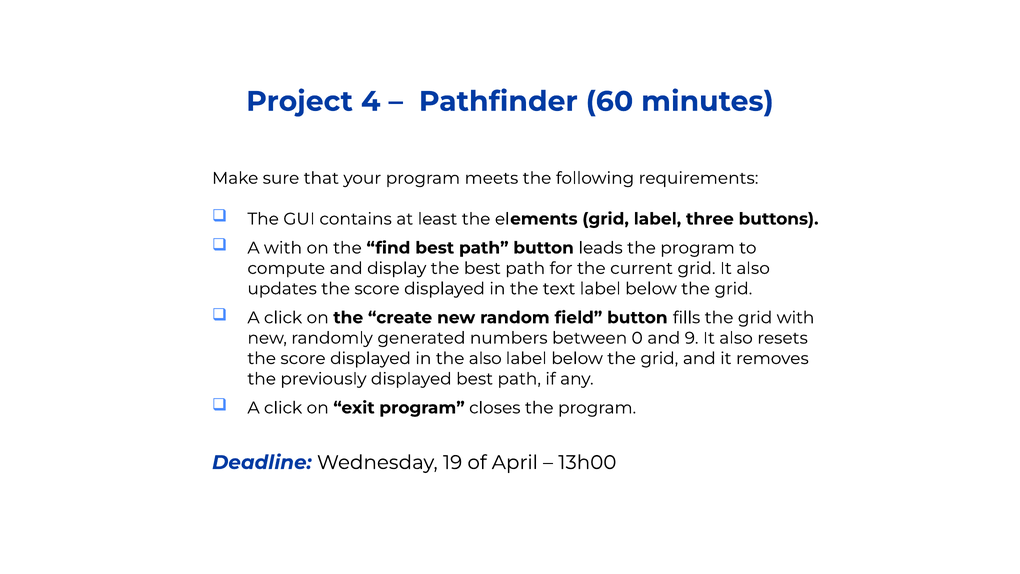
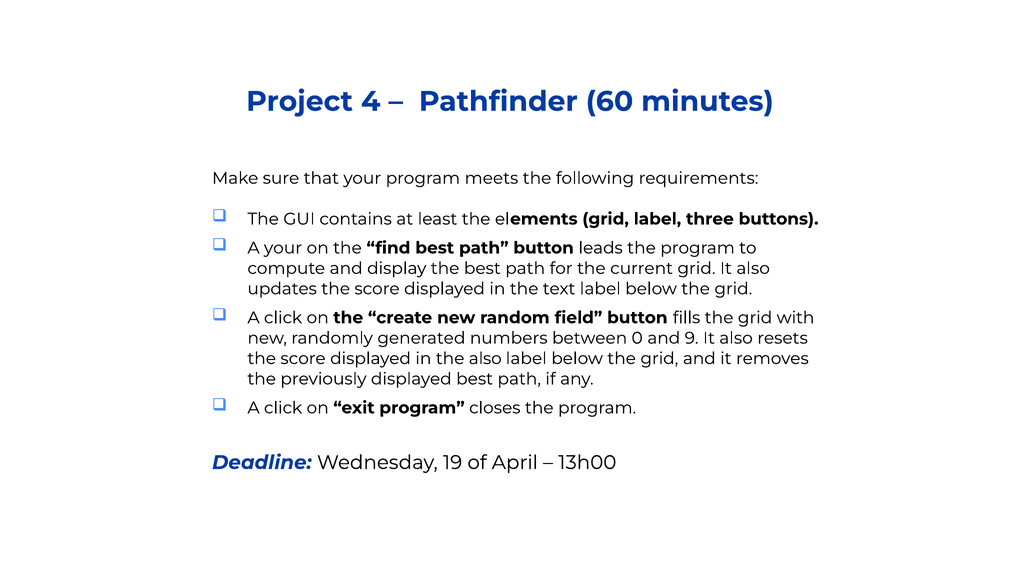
A with: with -> your
